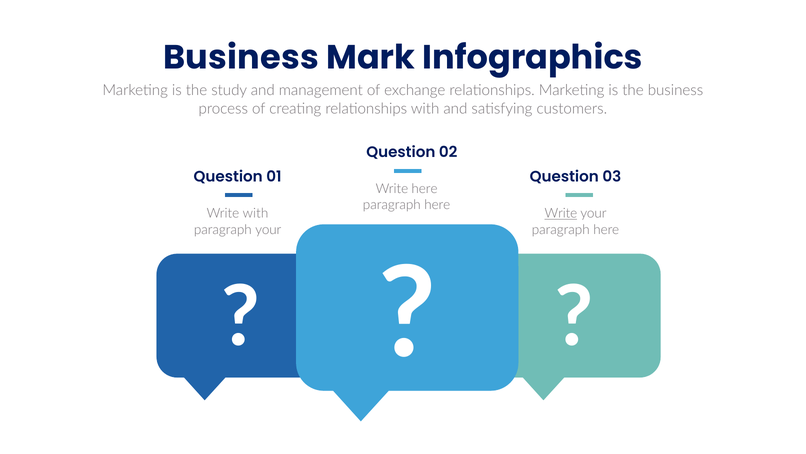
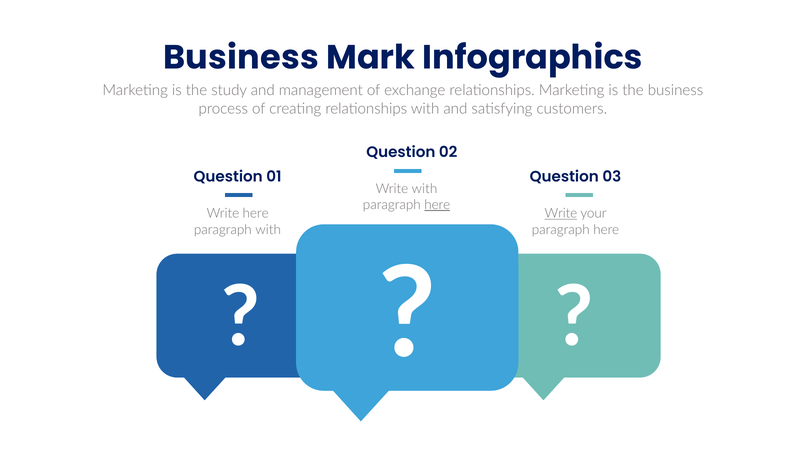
Write here: here -> with
here at (437, 205) underline: none -> present
Write with: with -> here
paragraph your: your -> with
